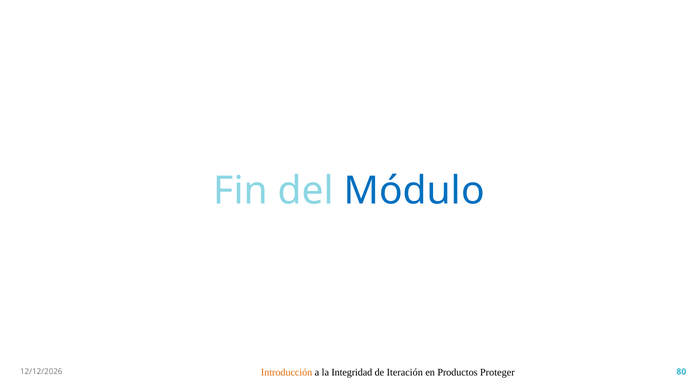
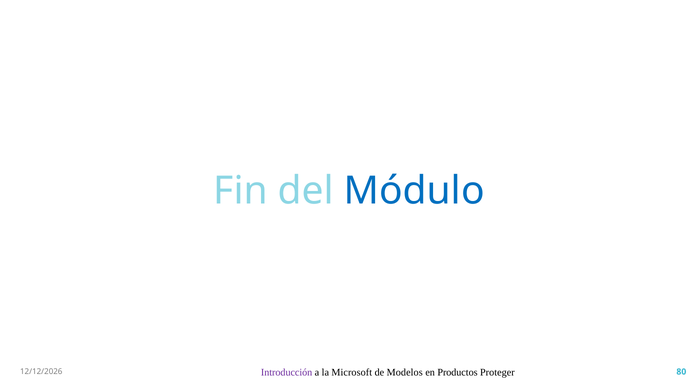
Introducción colour: orange -> purple
Integridad: Integridad -> Microsoft
Iteración: Iteración -> Modelos
